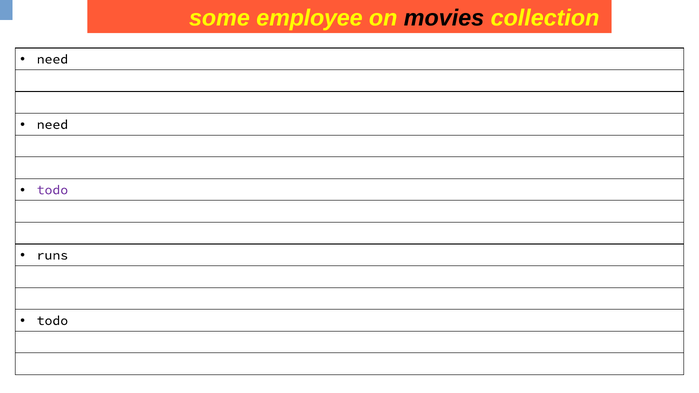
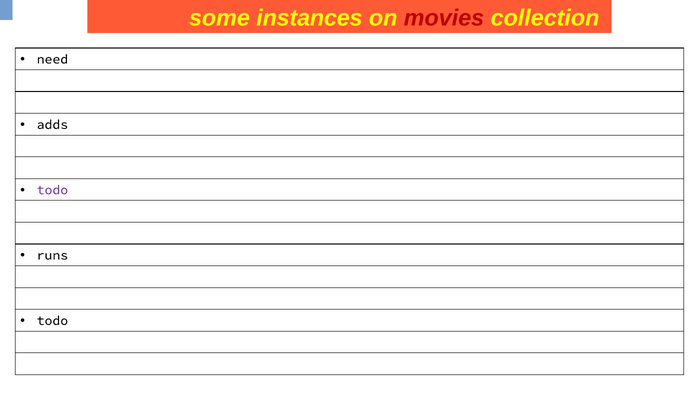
employee: employee -> instances
movies colour: black -> red
need at (52, 125): need -> adds
